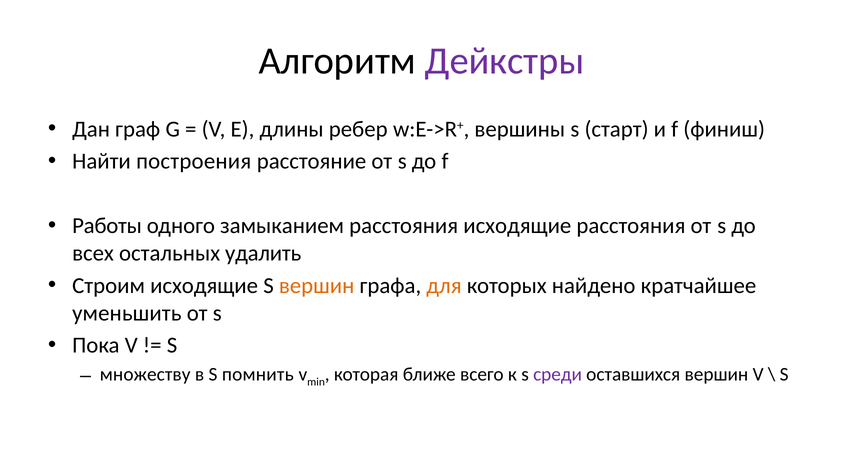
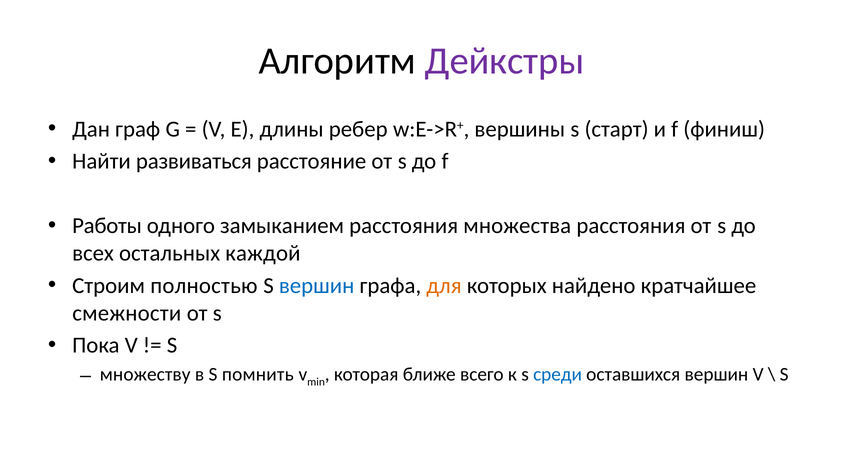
построения: построения -> развиваться
расстояния исходящие: исходящие -> множества
удалить: удалить -> каждой
Строим исходящие: исходящие -> полностью
вершин at (317, 286) colour: orange -> blue
уменьшить: уменьшить -> смежности
среди colour: purple -> blue
